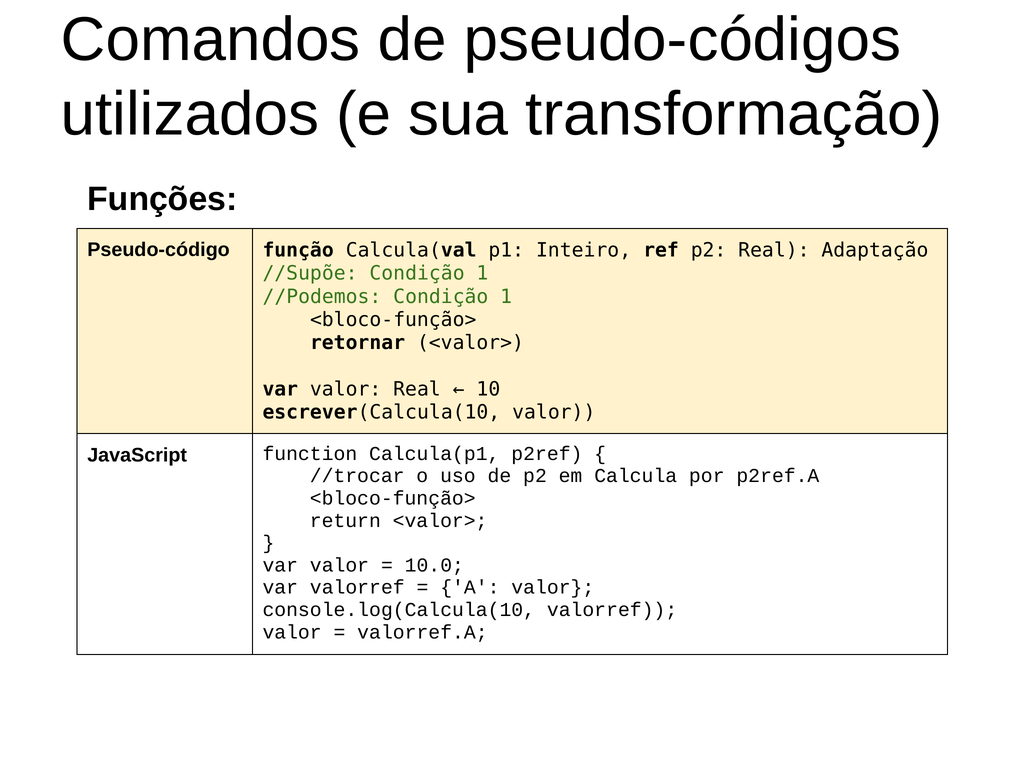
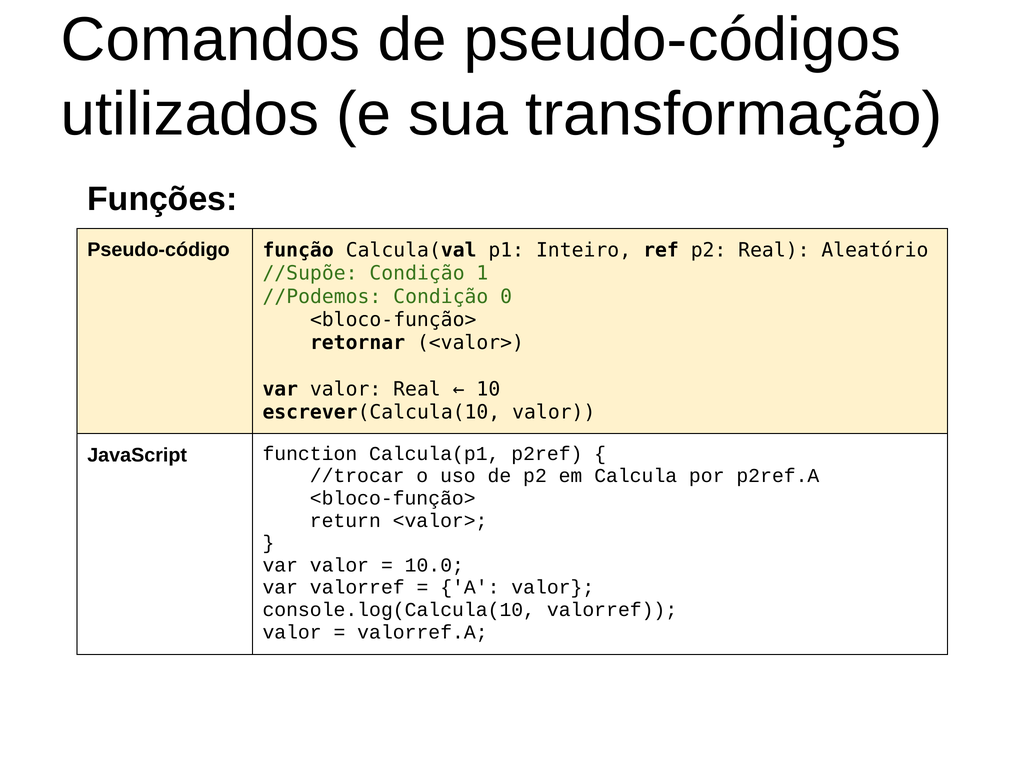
Adaptação: Adaptação -> Aleatório
1 at (506, 297): 1 -> 0
